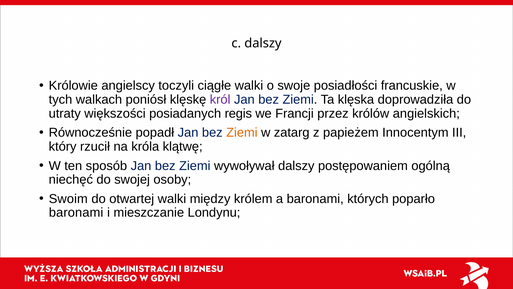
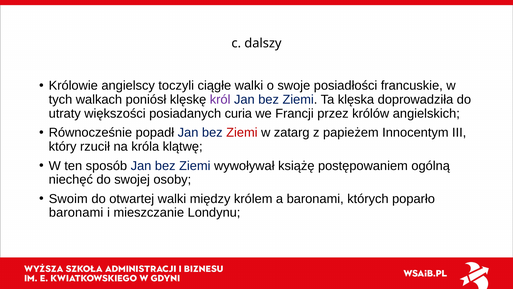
regis: regis -> curia
Ziemi at (242, 132) colour: orange -> red
wywoływał dalszy: dalszy -> książę
